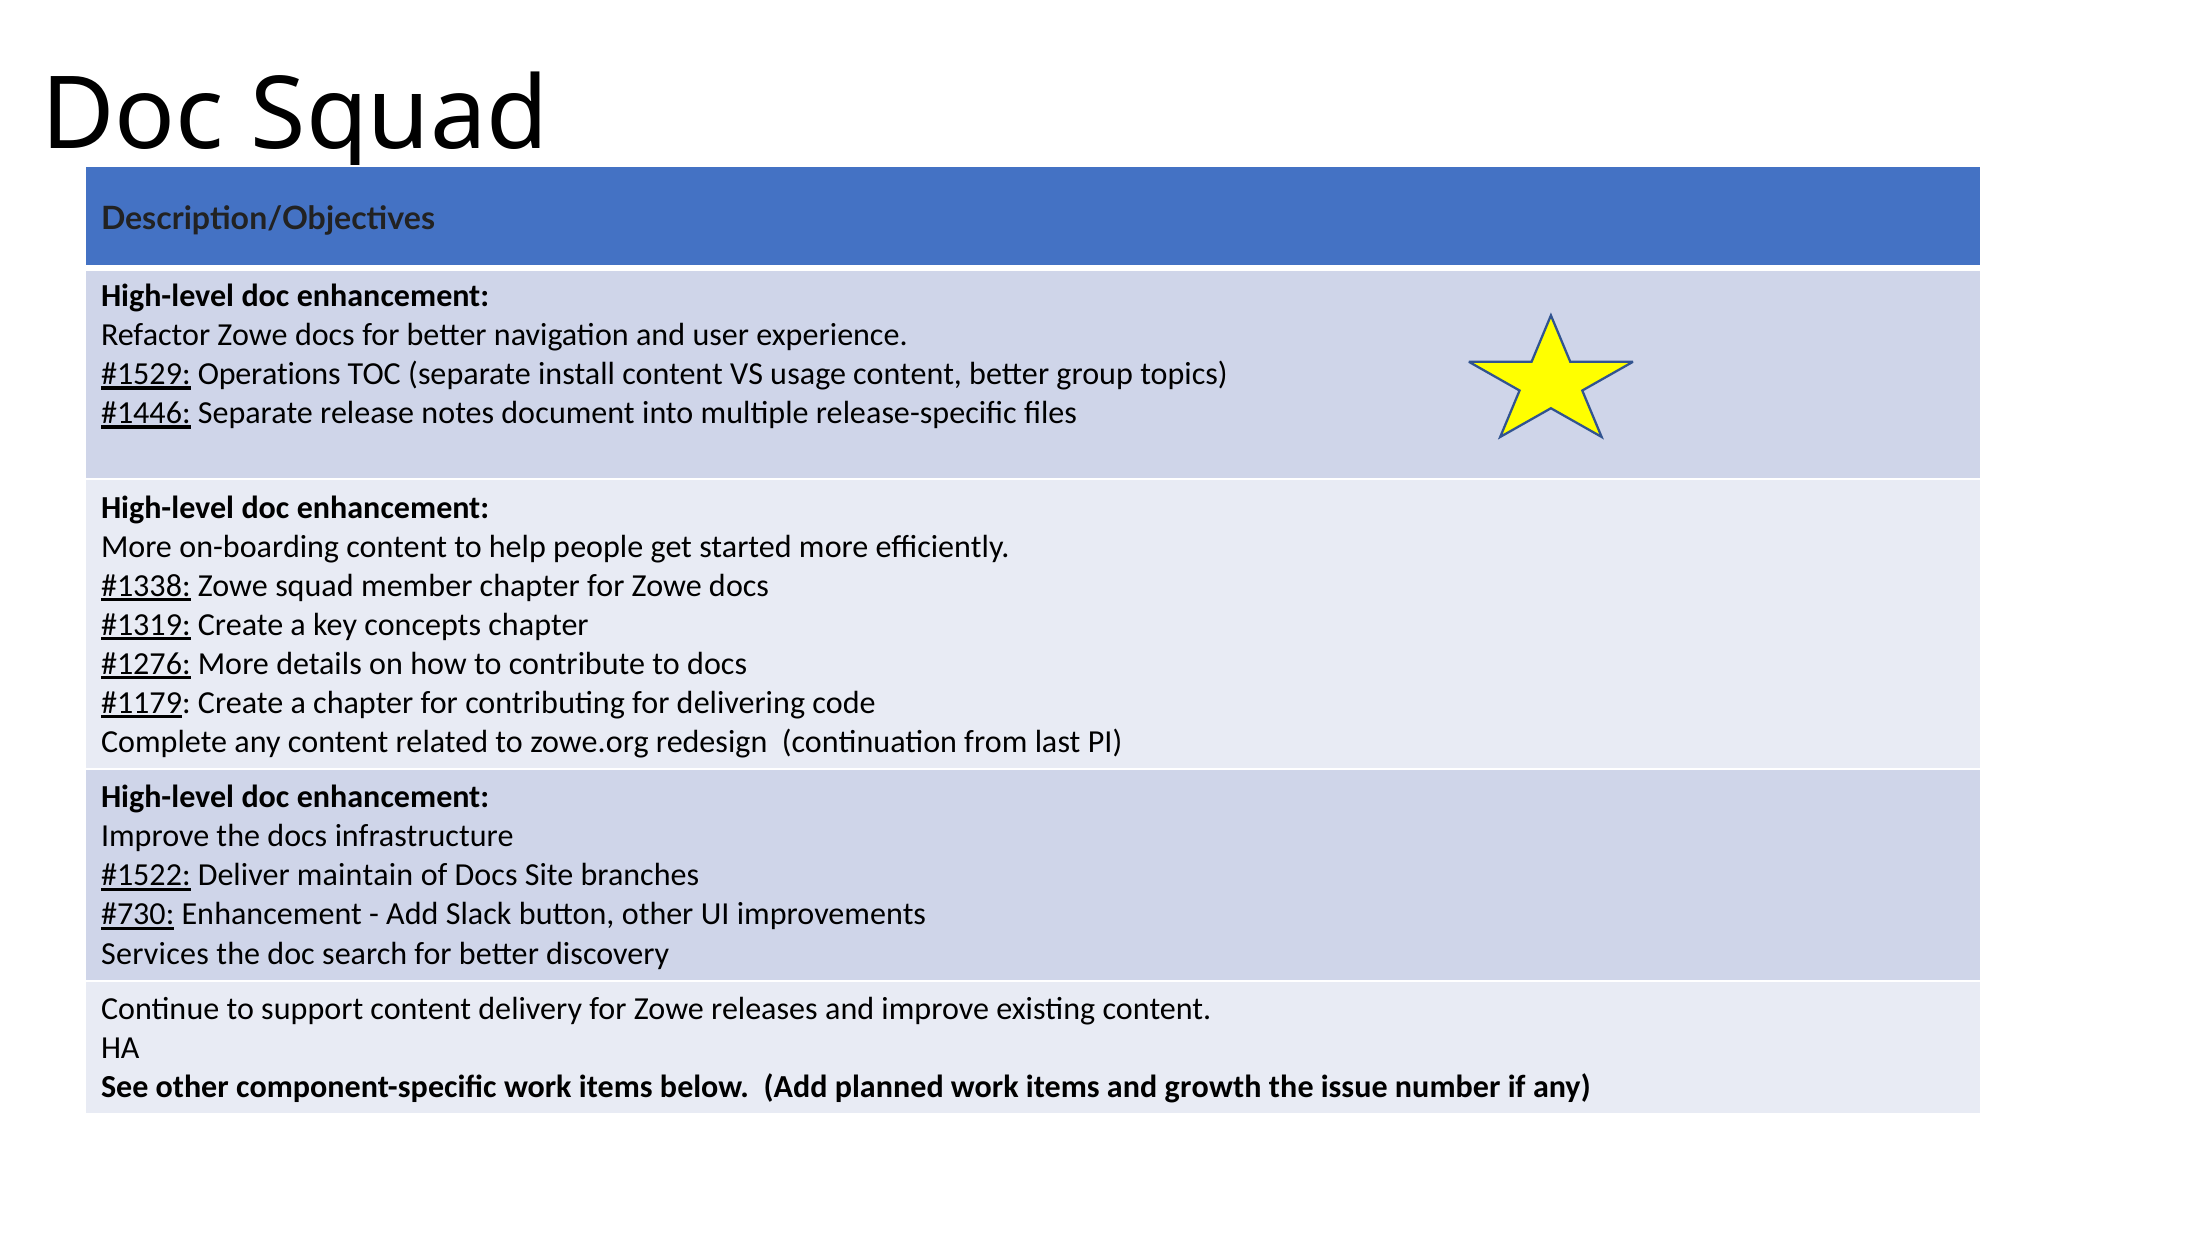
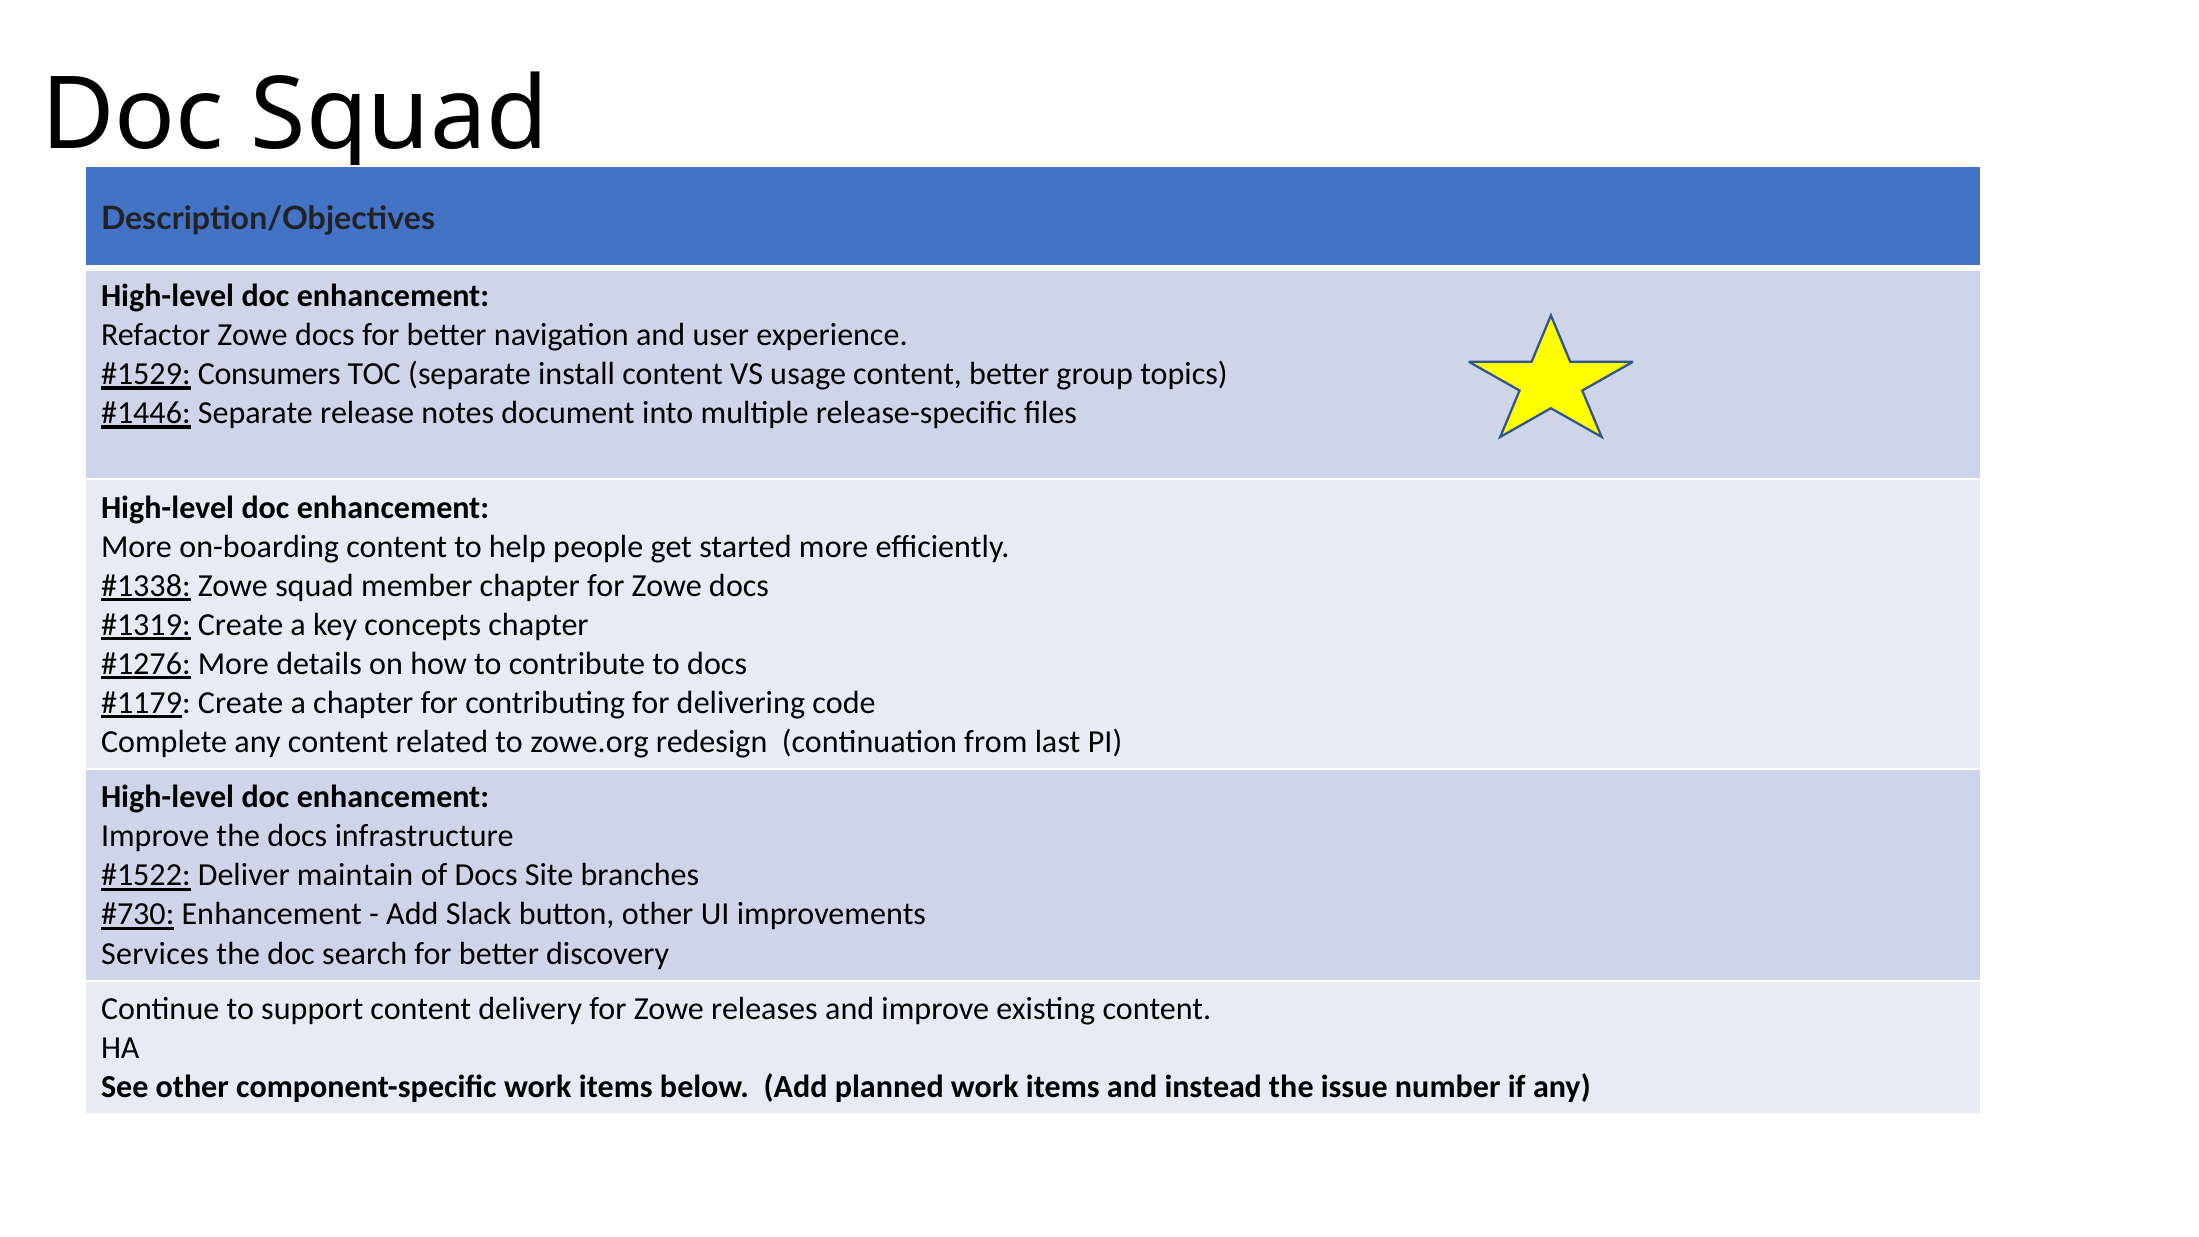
Operations: Operations -> Consumers
growth: growth -> instead
